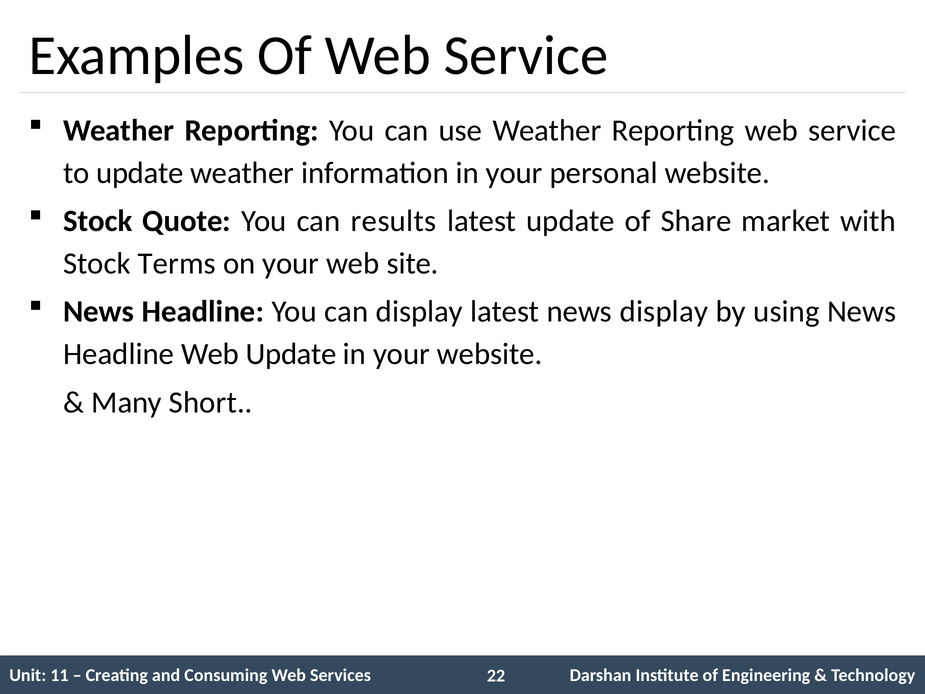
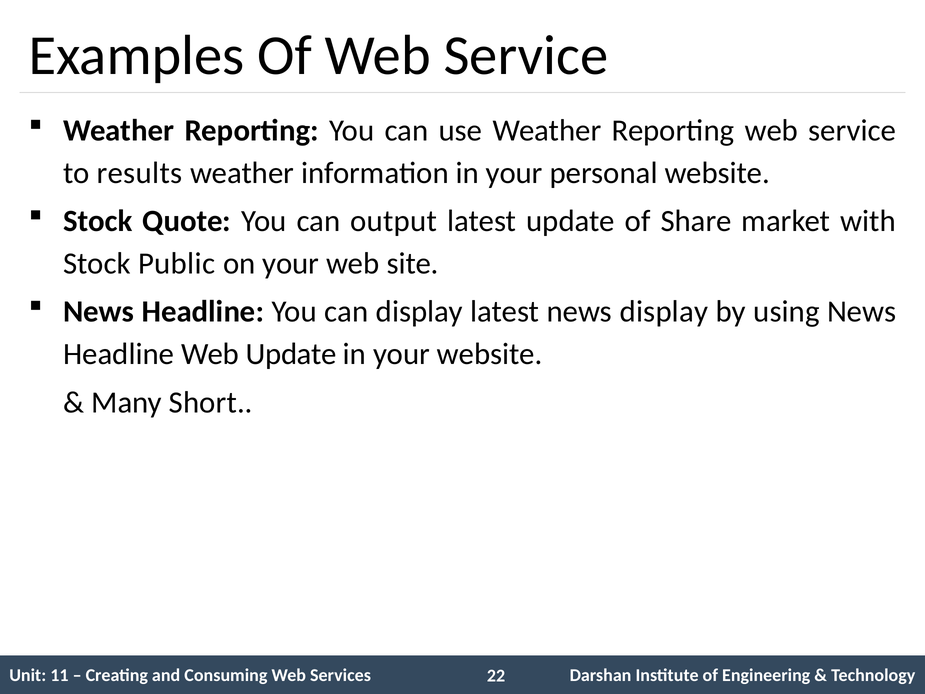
to update: update -> results
results: results -> output
Terms: Terms -> Public
